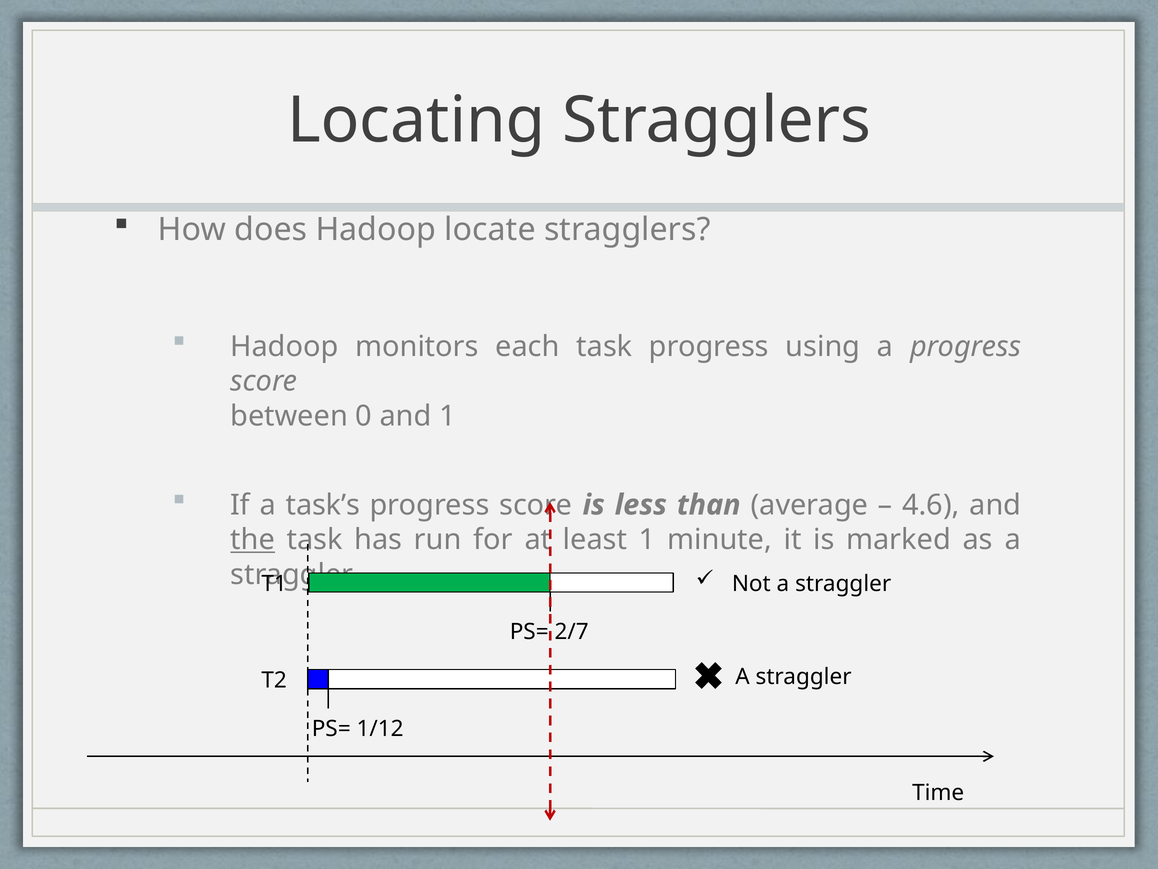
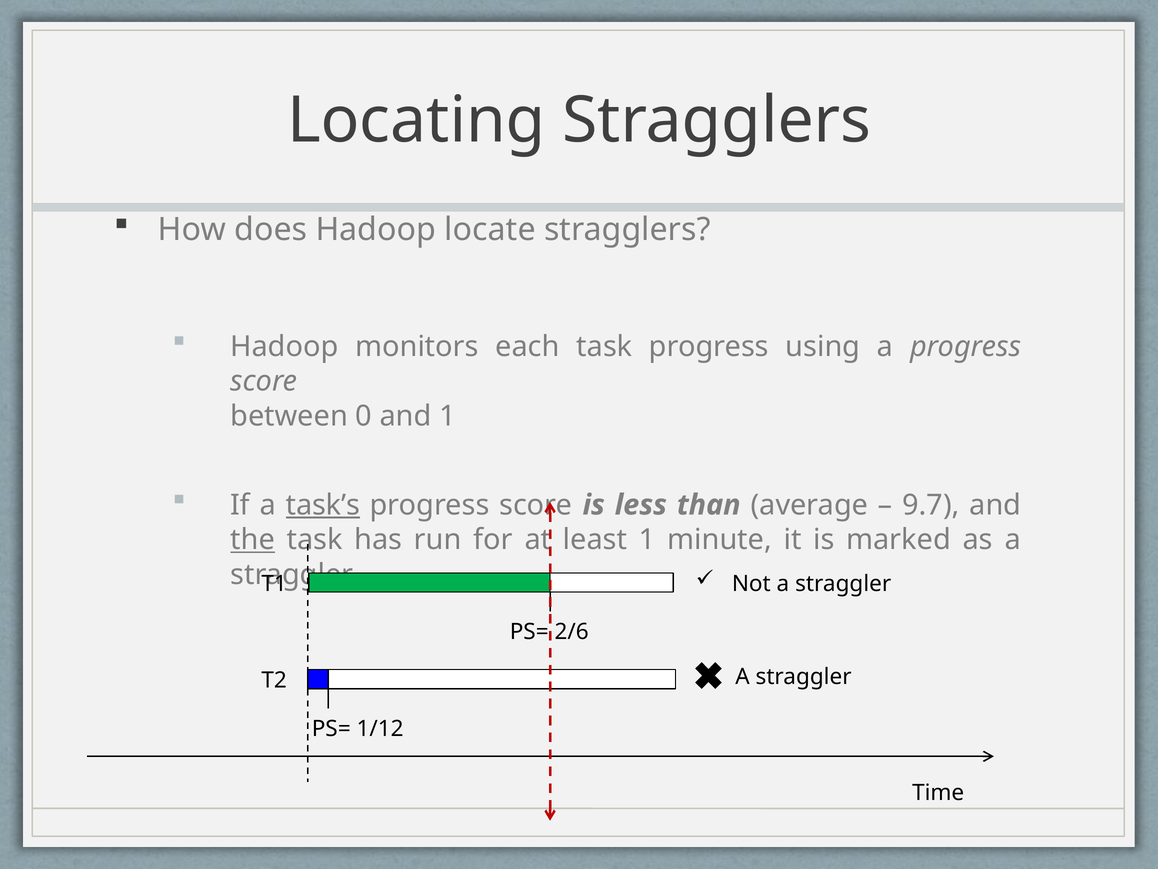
task’s underline: none -> present
4.6: 4.6 -> 9.7
2/7: 2/7 -> 2/6
